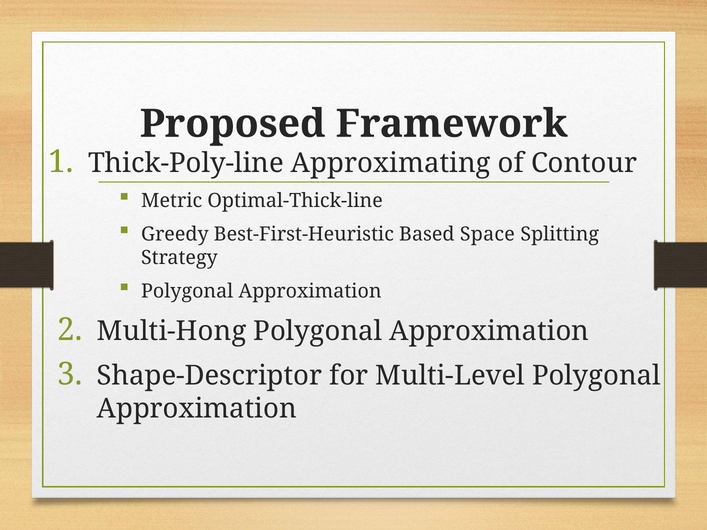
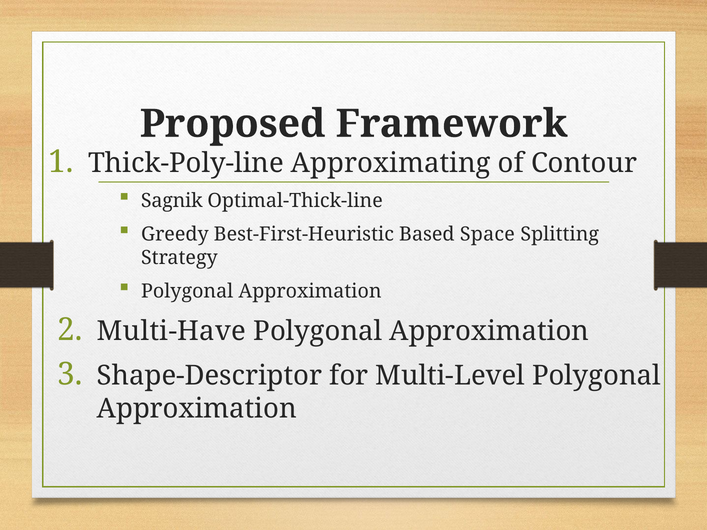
Metric: Metric -> Sagnik
Multi-Hong: Multi-Hong -> Multi-Have
